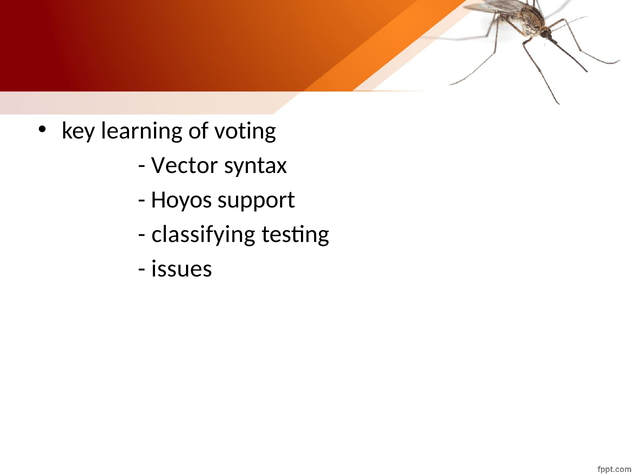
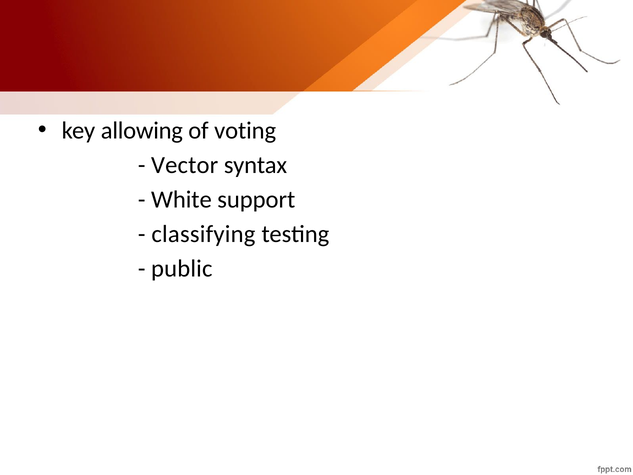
learning: learning -> allowing
Hoyos: Hoyos -> White
issues: issues -> public
